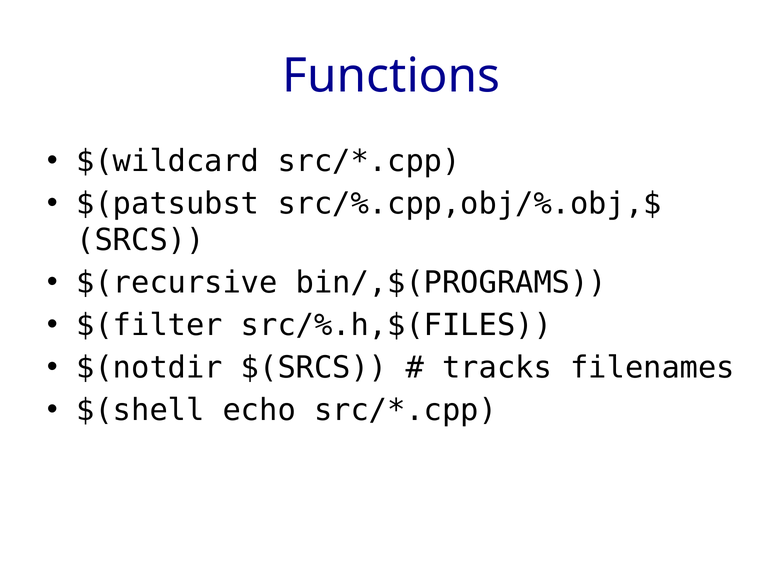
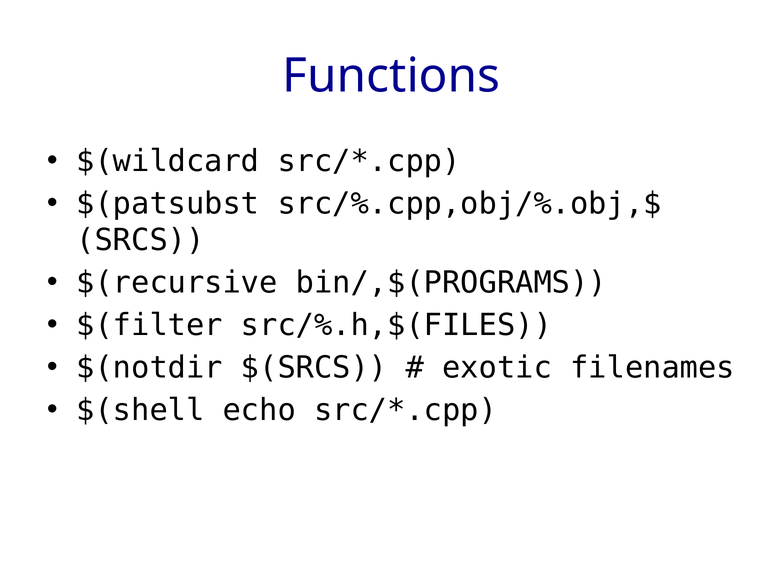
tracks: tracks -> exotic
